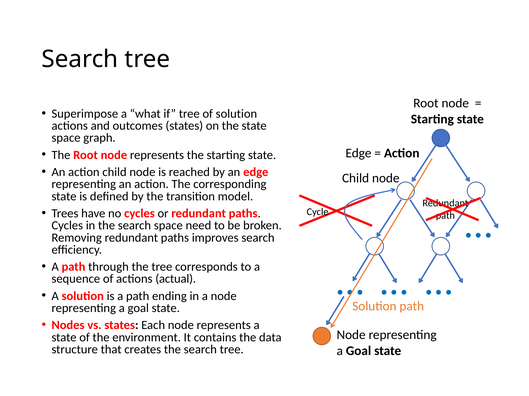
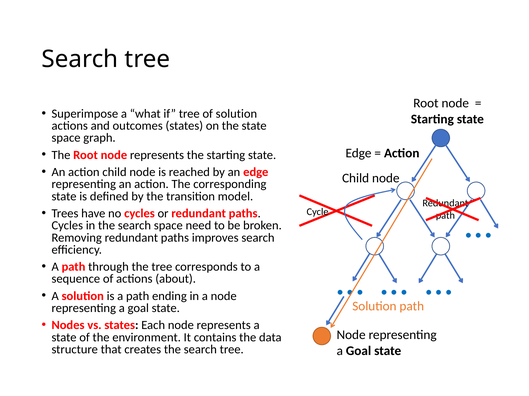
actual: actual -> about
